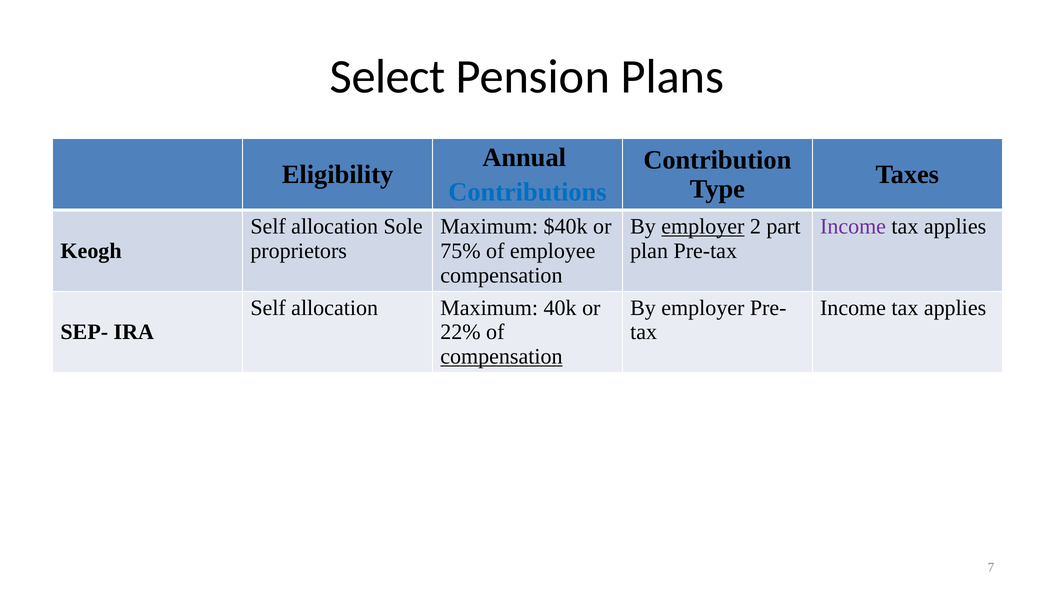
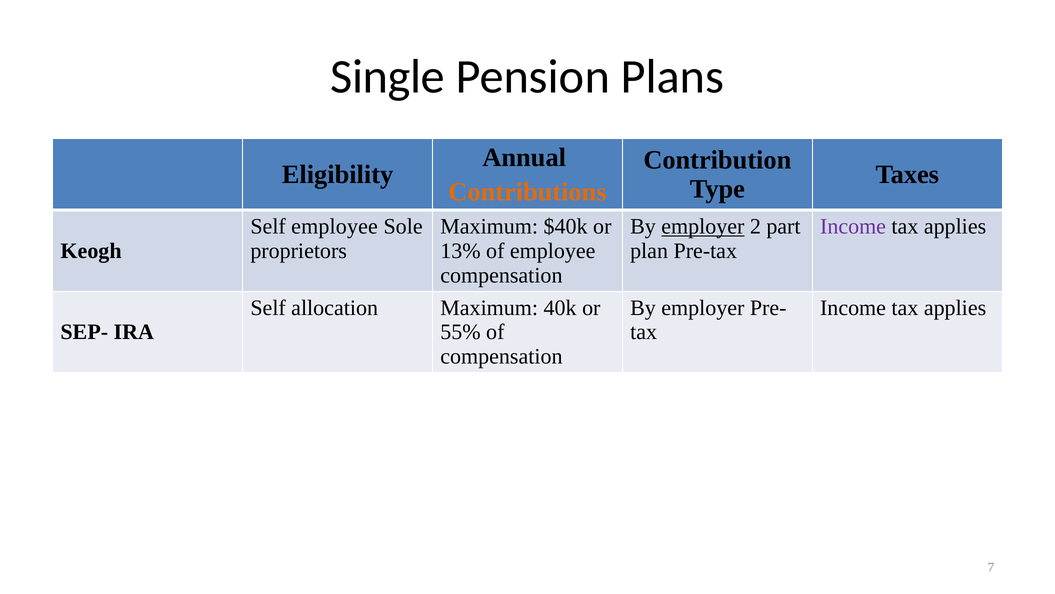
Select: Select -> Single
Contributions colour: blue -> orange
allocation at (335, 226): allocation -> employee
75%: 75% -> 13%
22%: 22% -> 55%
compensation at (501, 356) underline: present -> none
